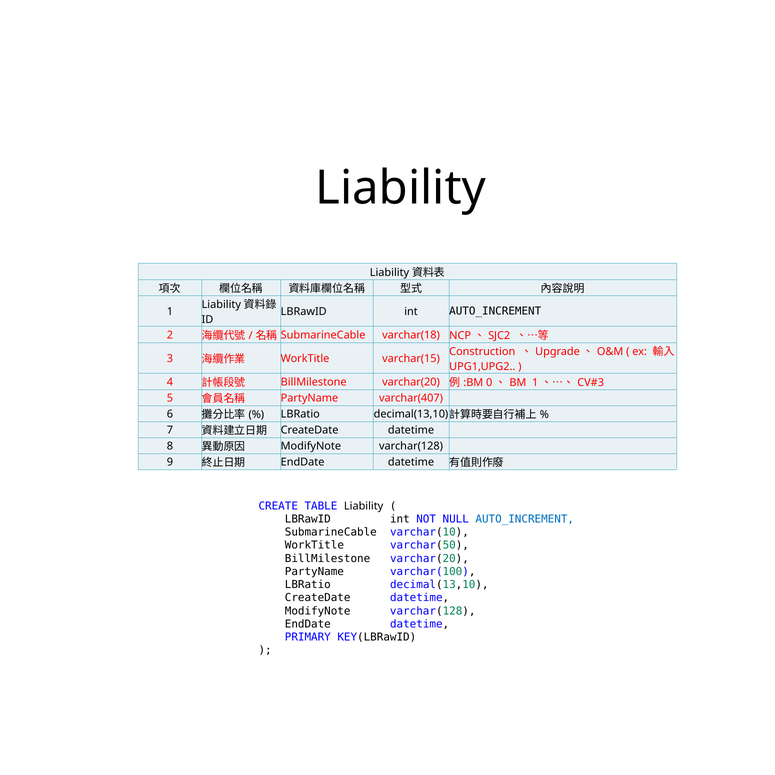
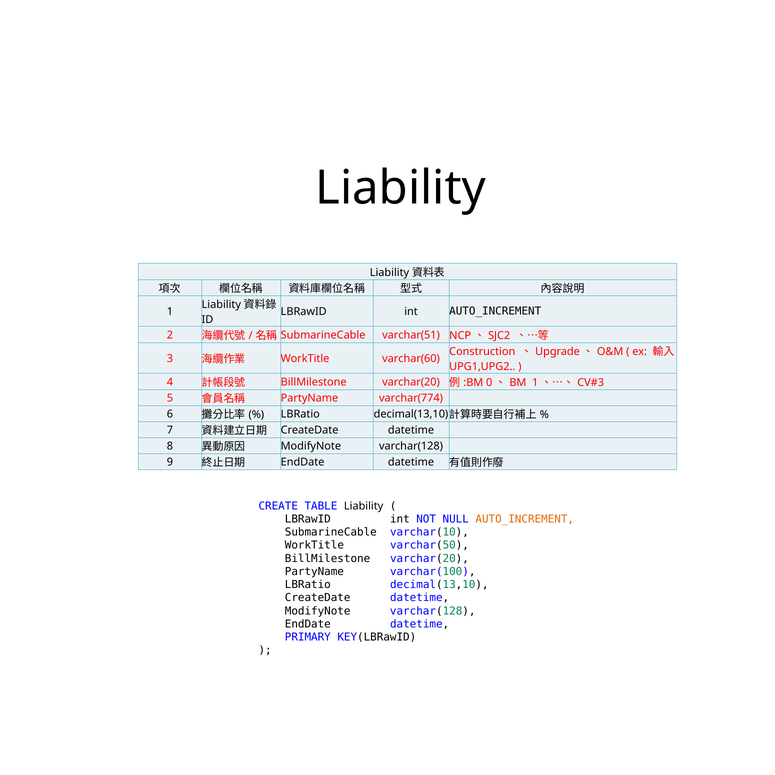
varchar(18: varchar(18 -> varchar(51
varchar(15: varchar(15 -> varchar(60
varchar(407: varchar(407 -> varchar(774
AUTO_INCREMENT at (525, 519) colour: blue -> orange
